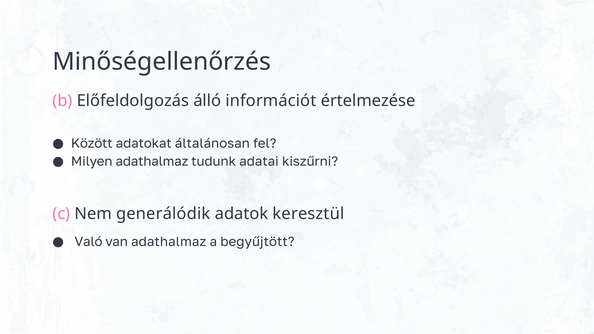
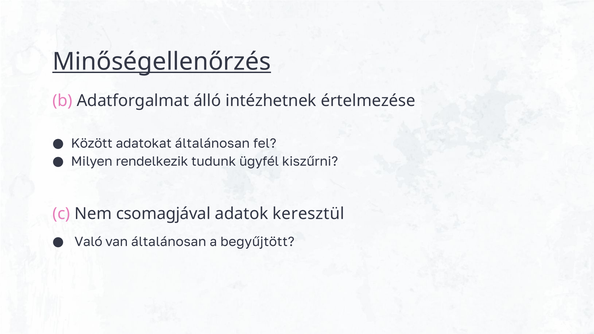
Minőségellenőrzés underline: none -> present
Előfeldolgozás: Előfeldolgozás -> Adatforgalmat
információt: információt -> intézhetnek
Milyen adathalmaz: adathalmaz -> rendelkezik
adatai: adatai -> ügyfél
generálódik: generálódik -> csomagjával
van adathalmaz: adathalmaz -> általánosan
